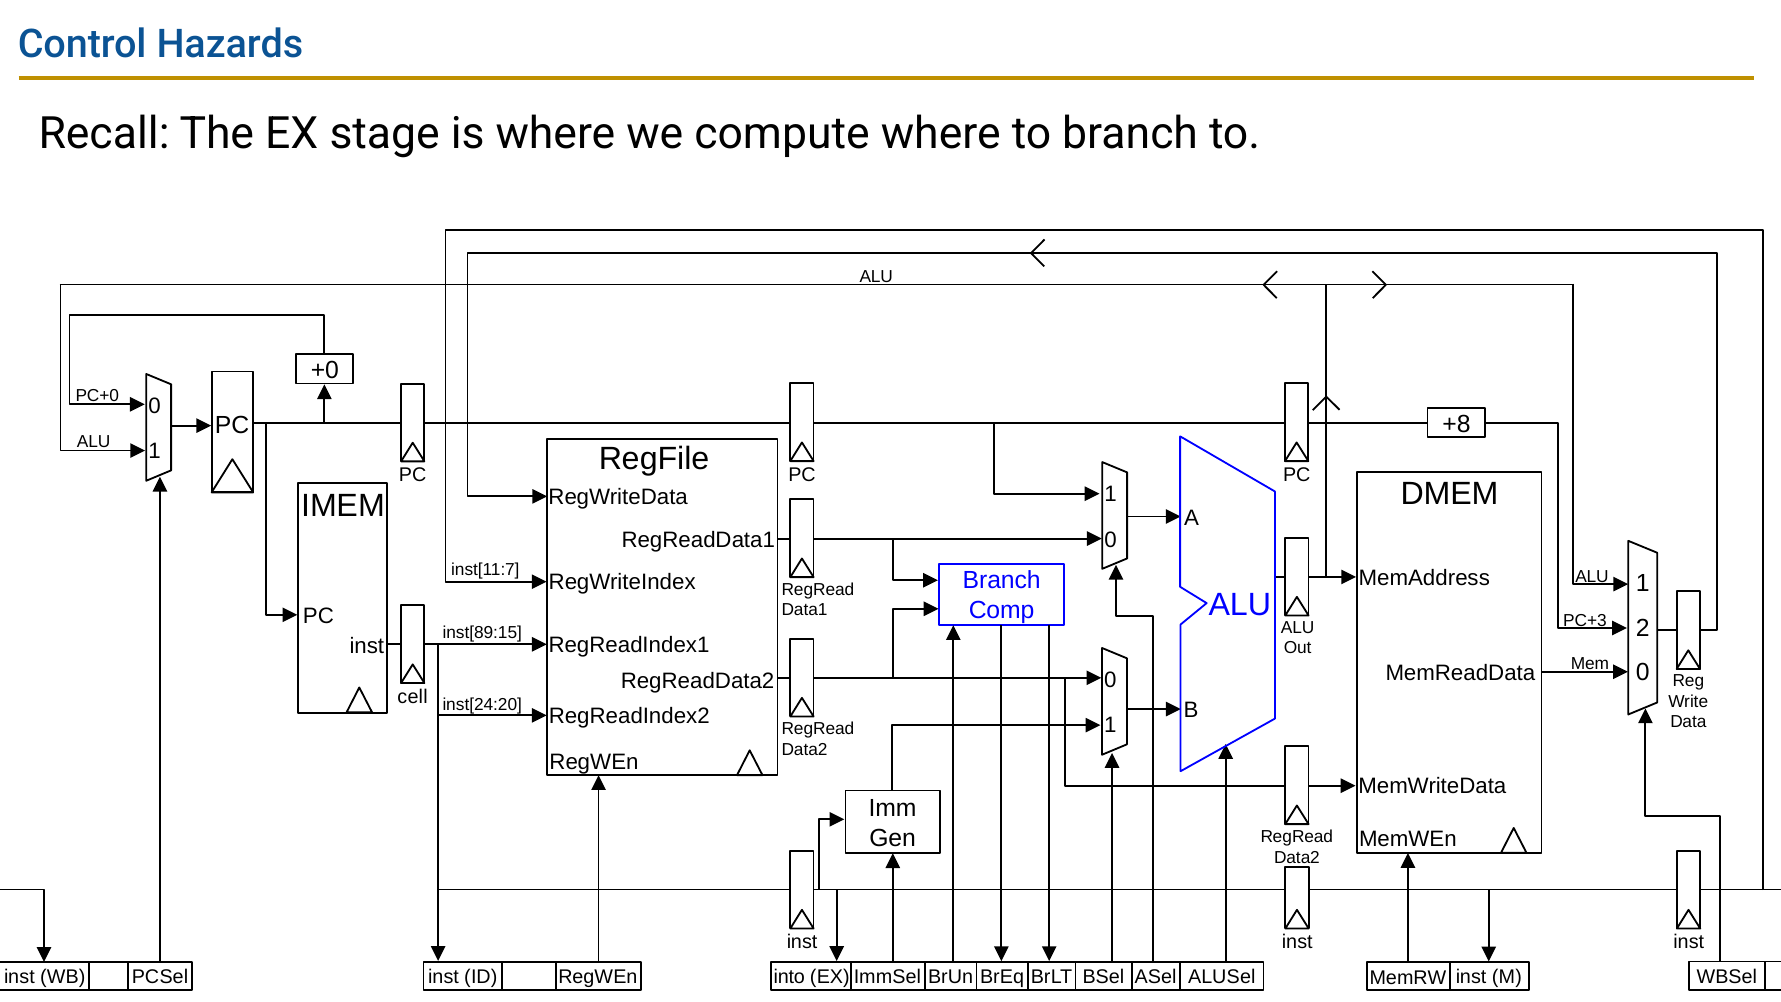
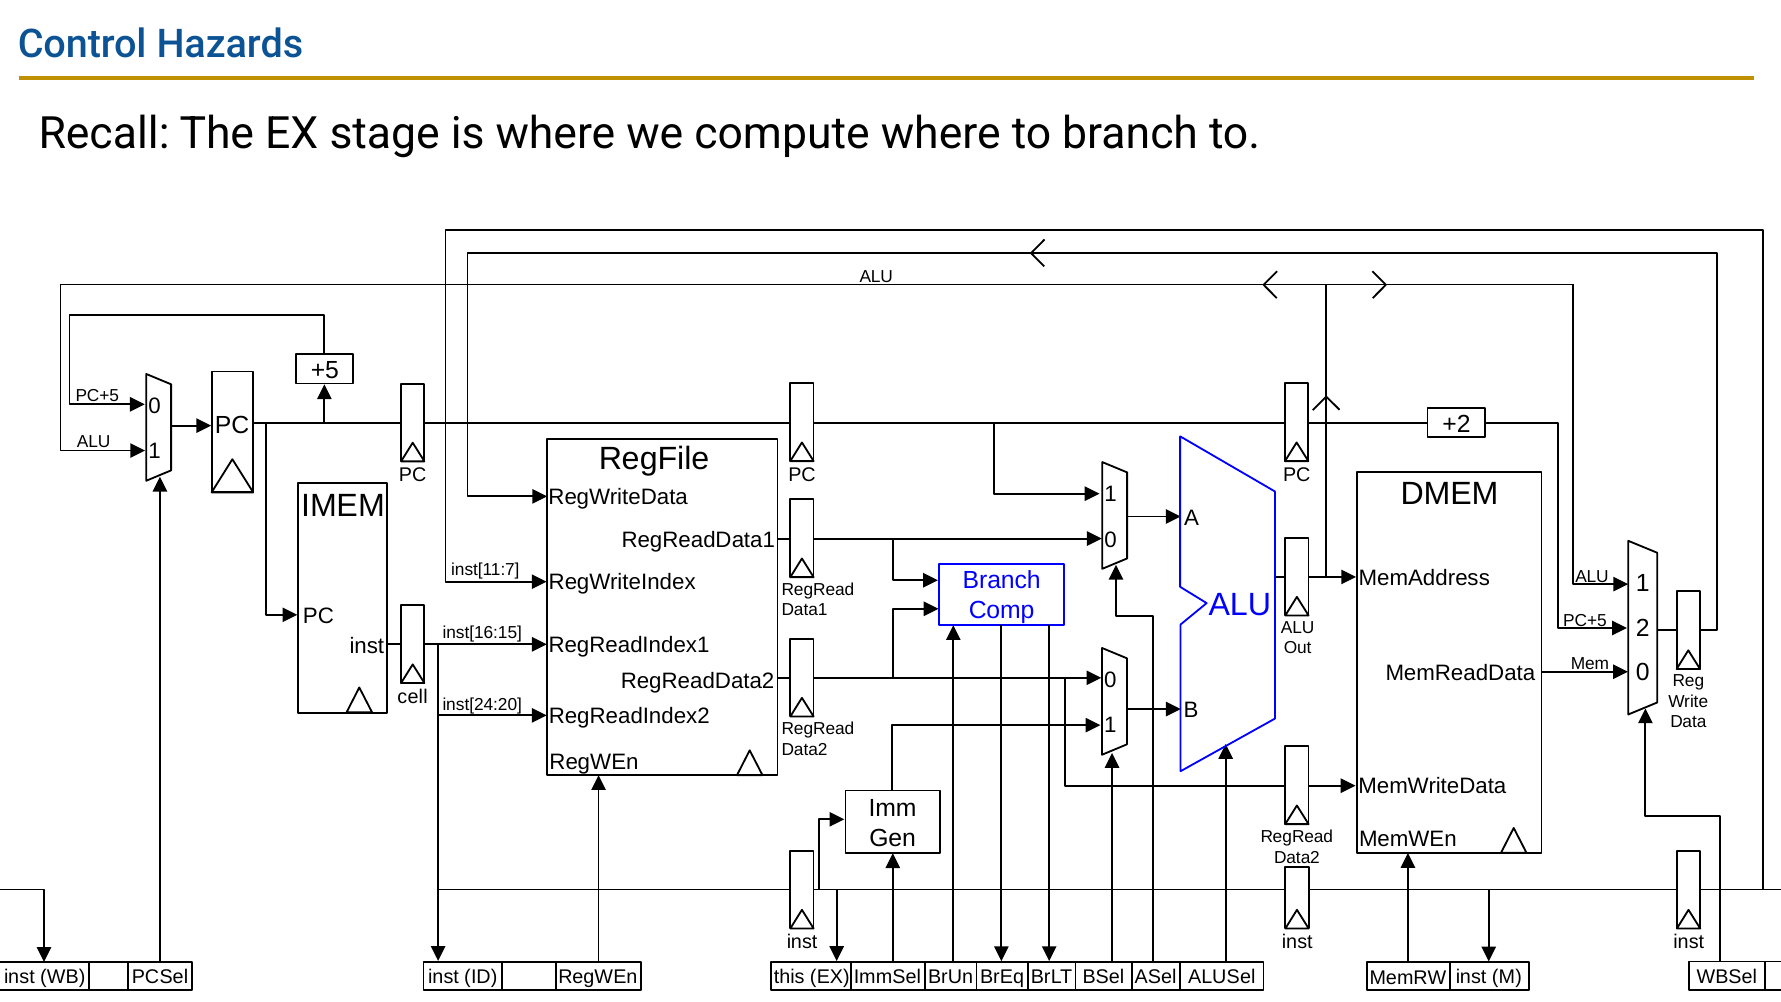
+0: +0 -> +5
PC+0 at (97, 395): PC+0 -> PC+5
+8: +8 -> +2
PC+3 at (1585, 621): PC+3 -> PC+5
inst[89:15: inst[89:15 -> inst[16:15
into: into -> this
